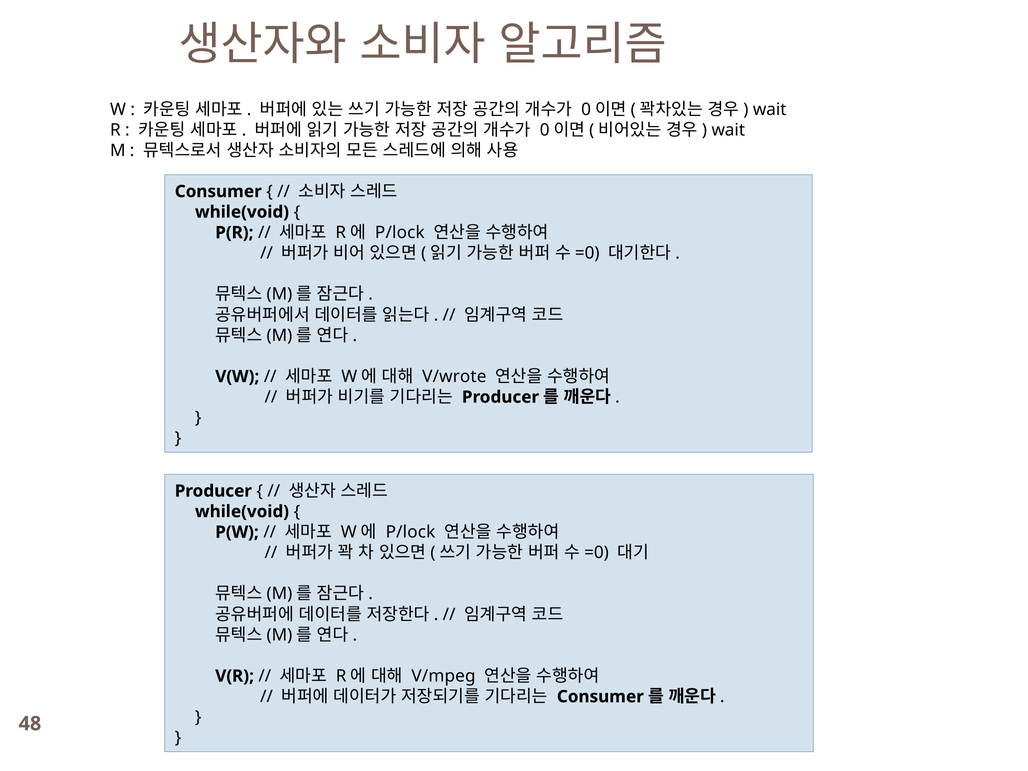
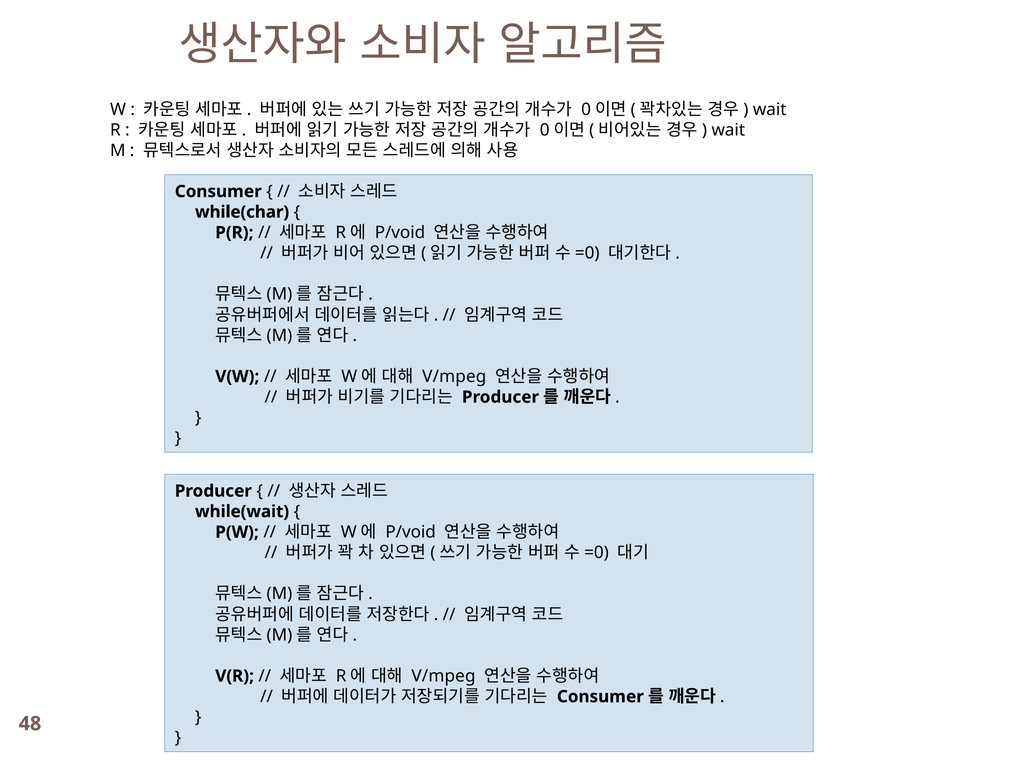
while(void at (242, 212): while(void -> while(char
P/lock at (400, 233): P/lock -> P/void
V/wrote at (454, 377): V/wrote -> V/mpeg
while(void at (242, 512): while(void -> while(wait
P/lock at (411, 532): P/lock -> P/void
